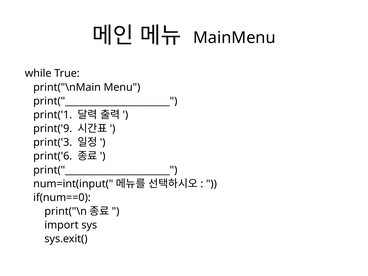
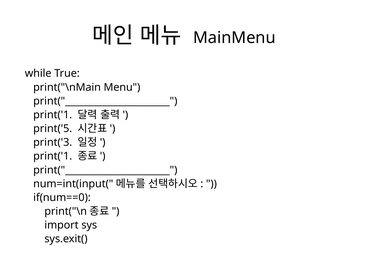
print('9: print('9 -> print('5
print('6 at (53, 156): print('6 -> print('1
